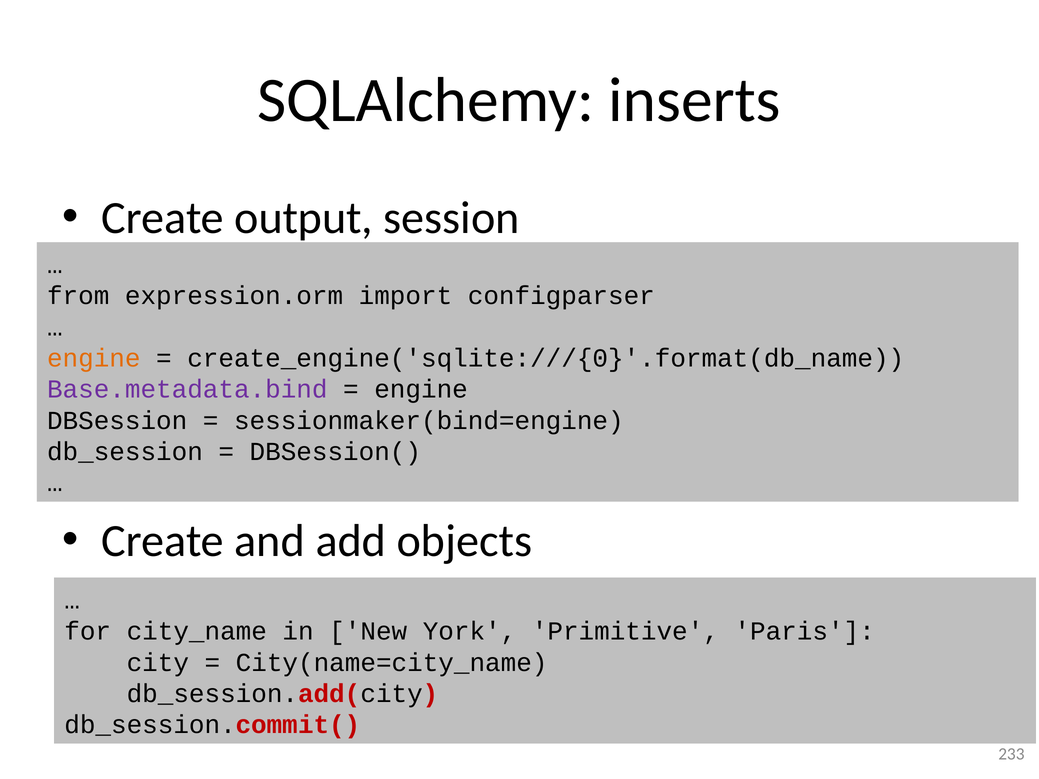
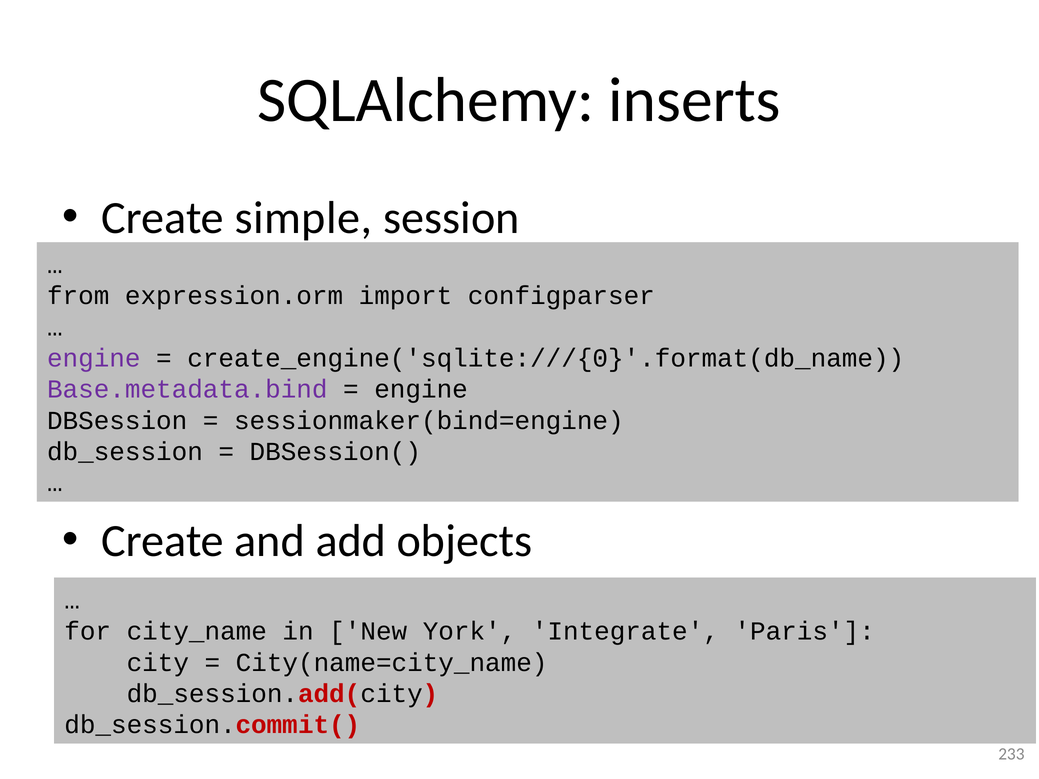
output: output -> simple
engine at (94, 358) colour: orange -> purple
Primitive: Primitive -> Integrate
